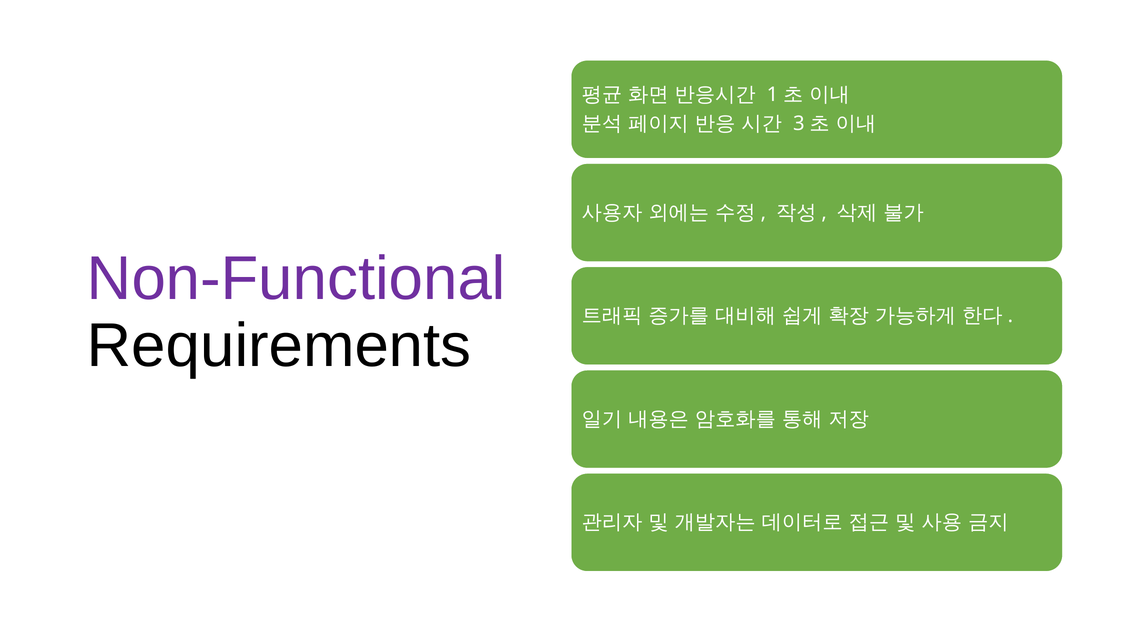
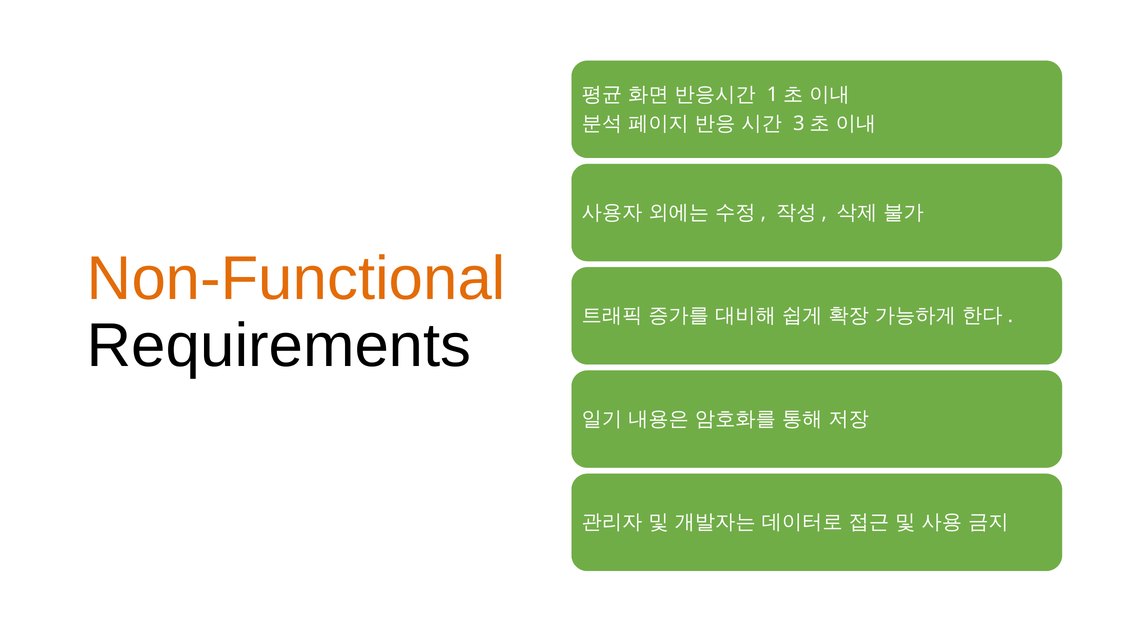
Non-Functional colour: purple -> orange
